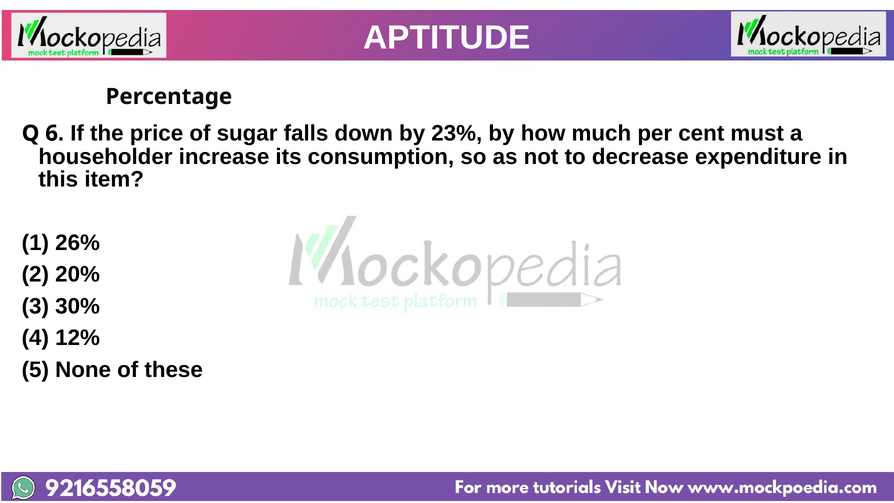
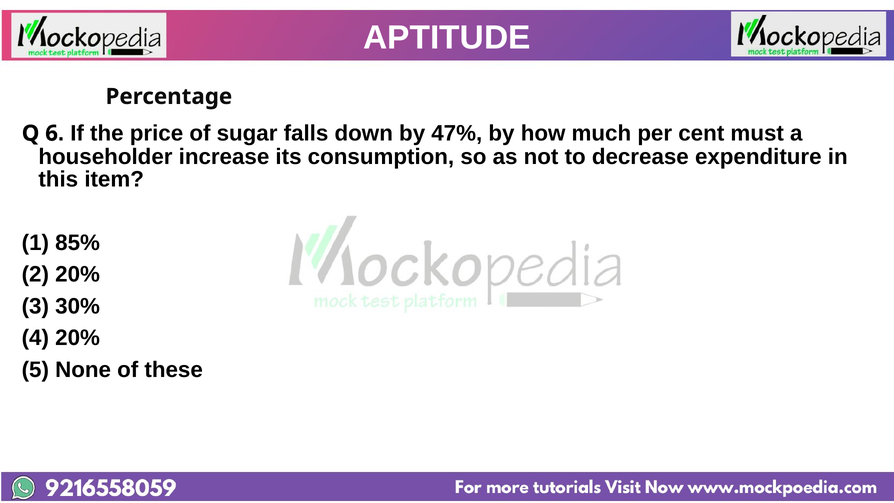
23%: 23% -> 47%
26%: 26% -> 85%
4 12%: 12% -> 20%
